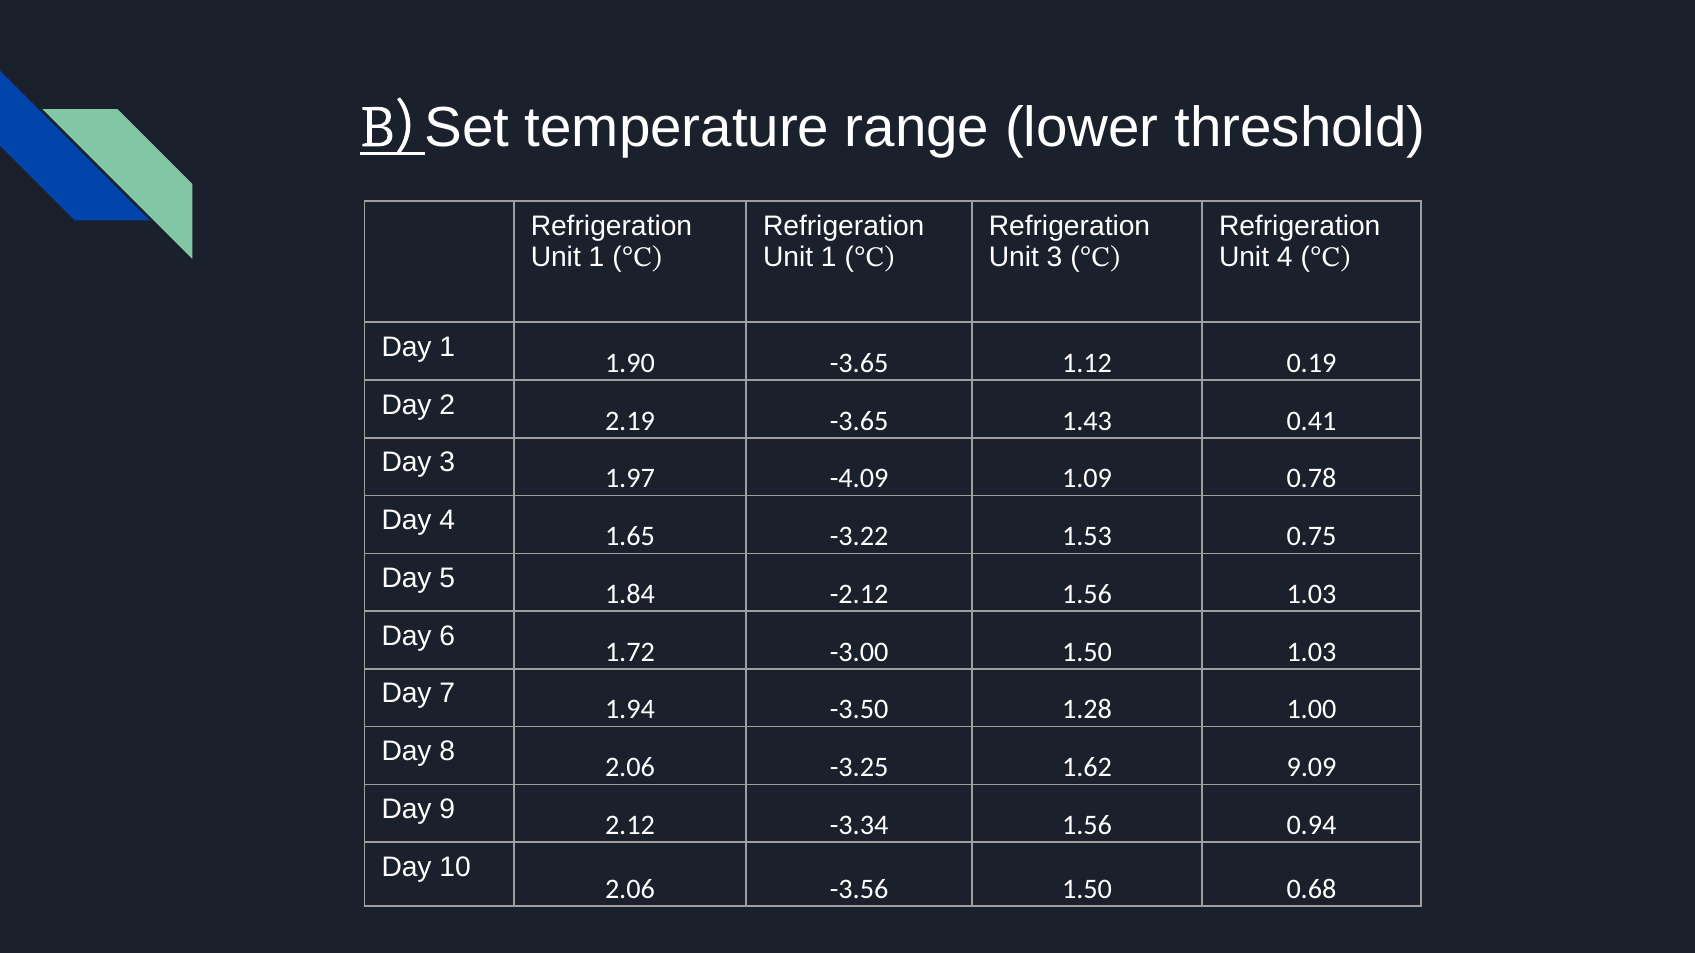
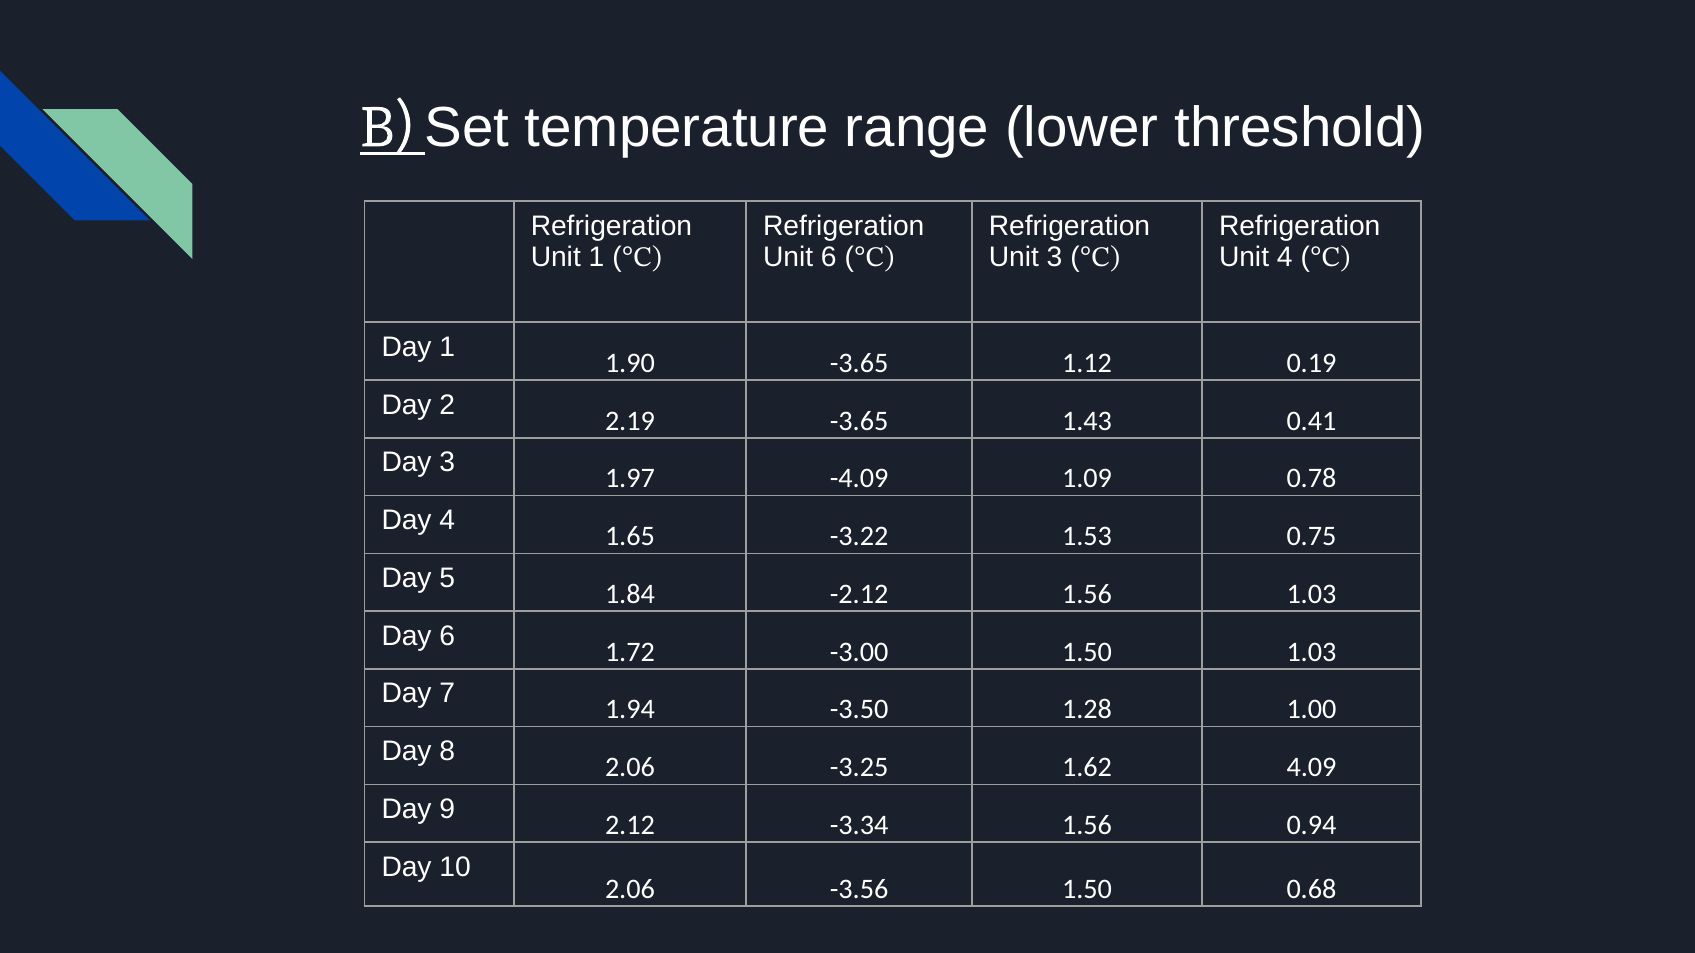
1 at (829, 258): 1 -> 6
9.09: 9.09 -> 4.09
